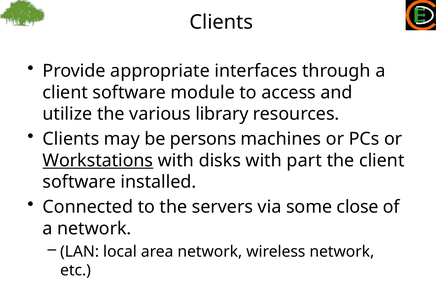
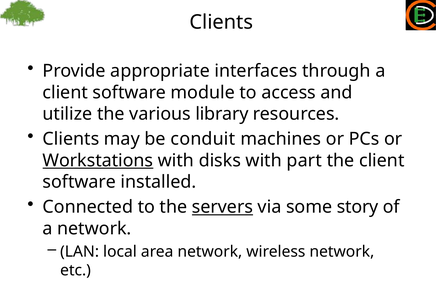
persons: persons -> conduit
servers underline: none -> present
close: close -> story
